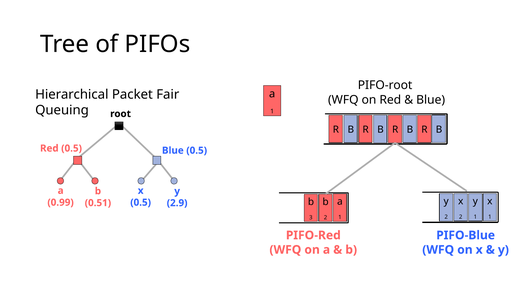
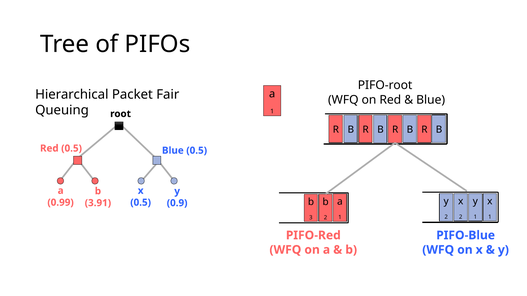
0.51: 0.51 -> 3.91
2.9: 2.9 -> 0.9
